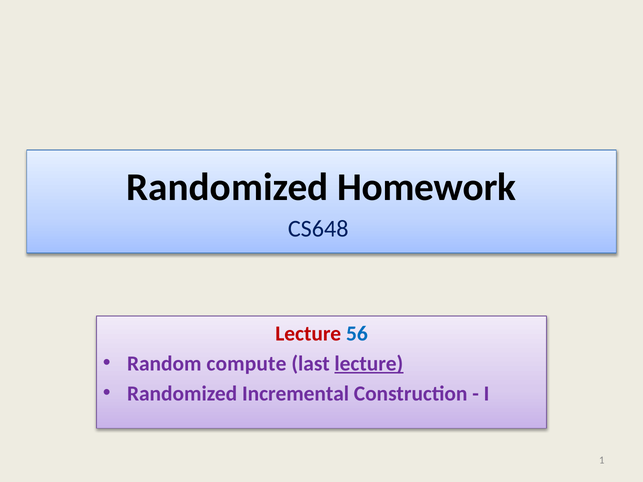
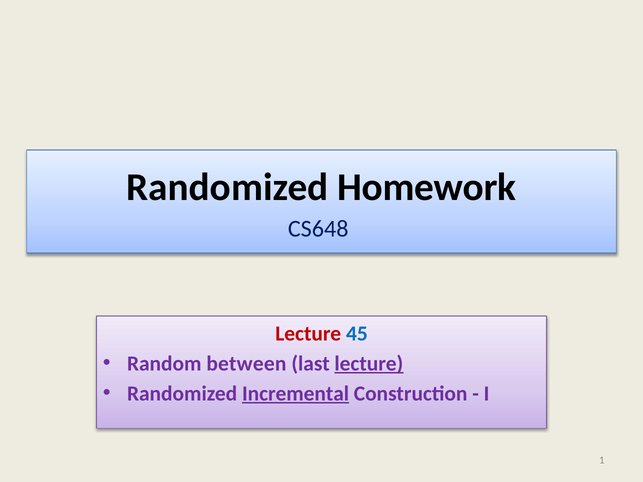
56: 56 -> 45
compute: compute -> between
Incremental underline: none -> present
